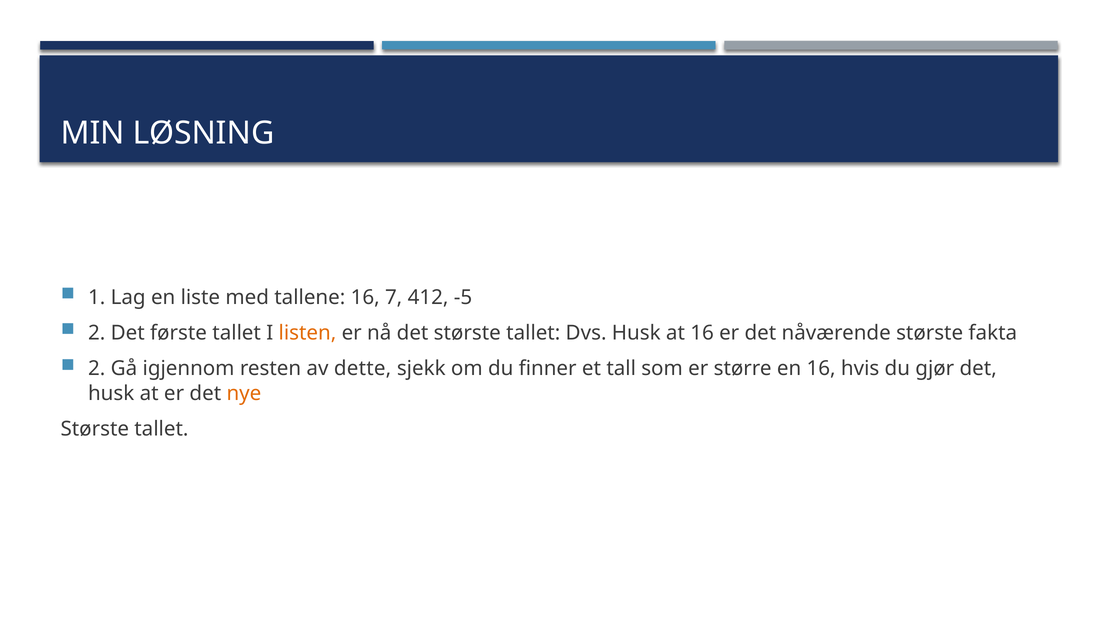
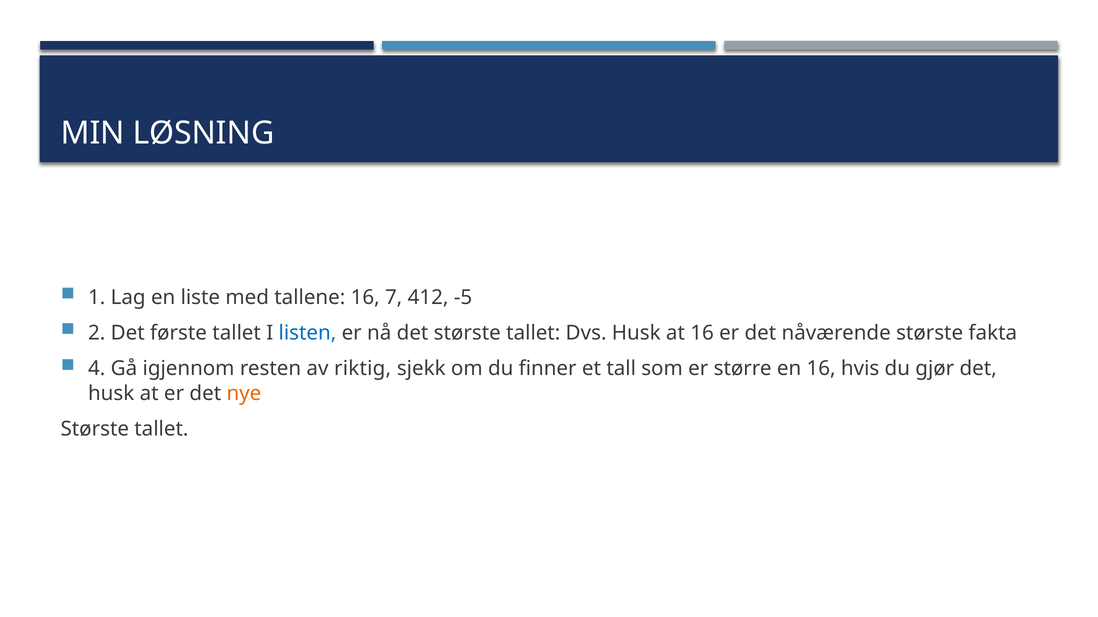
listen colour: orange -> blue
2 at (97, 369): 2 -> 4
dette: dette -> riktig
